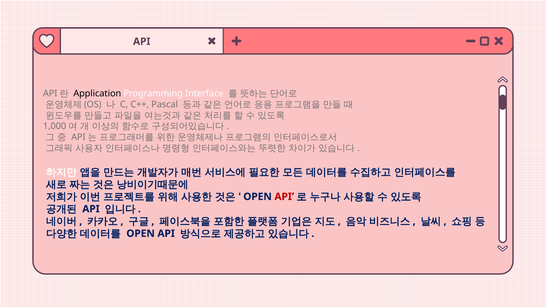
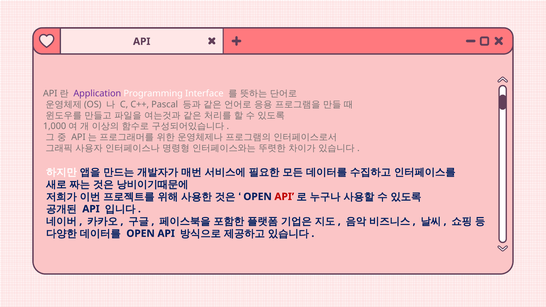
Application colour: black -> purple
